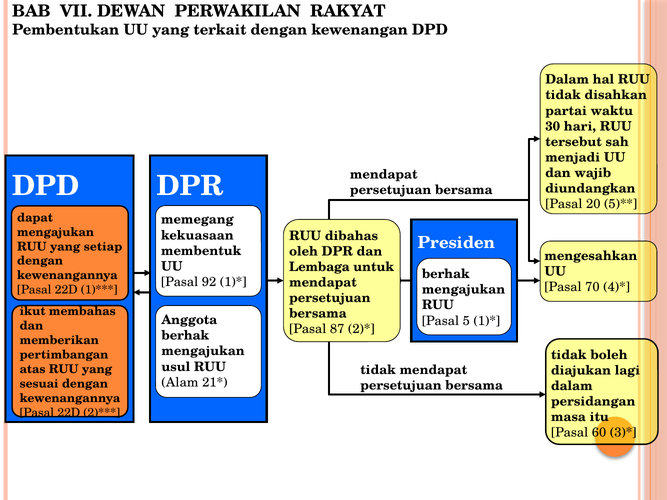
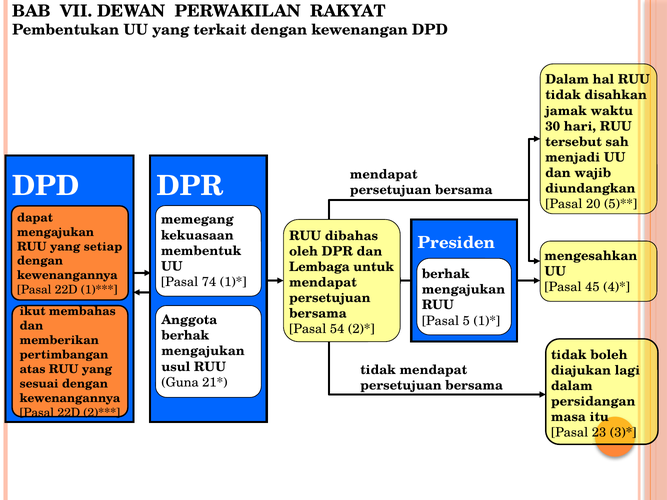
partai: partai -> jamak
92: 92 -> 74
70: 70 -> 45
87: 87 -> 54
Alam: Alam -> Guna
60: 60 -> 23
